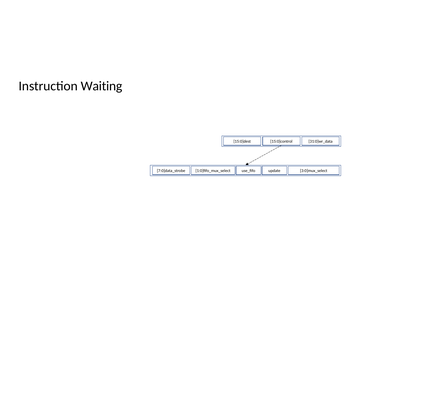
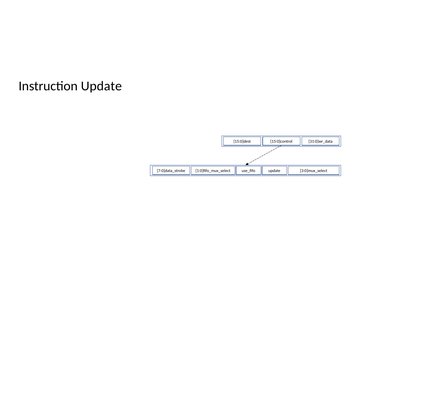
Instruction Waiting: Waiting -> Update
